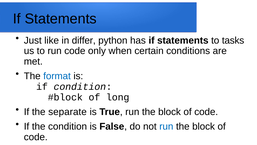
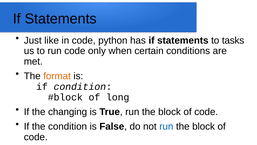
in differ: differ -> code
format colour: blue -> orange
separate: separate -> changing
